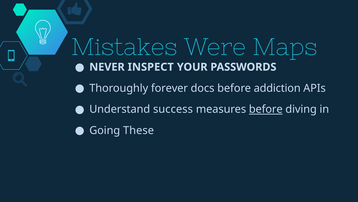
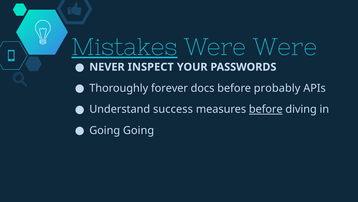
Mistakes underline: none -> present
Were Maps: Maps -> Were
addiction: addiction -> probably
Going These: These -> Going
